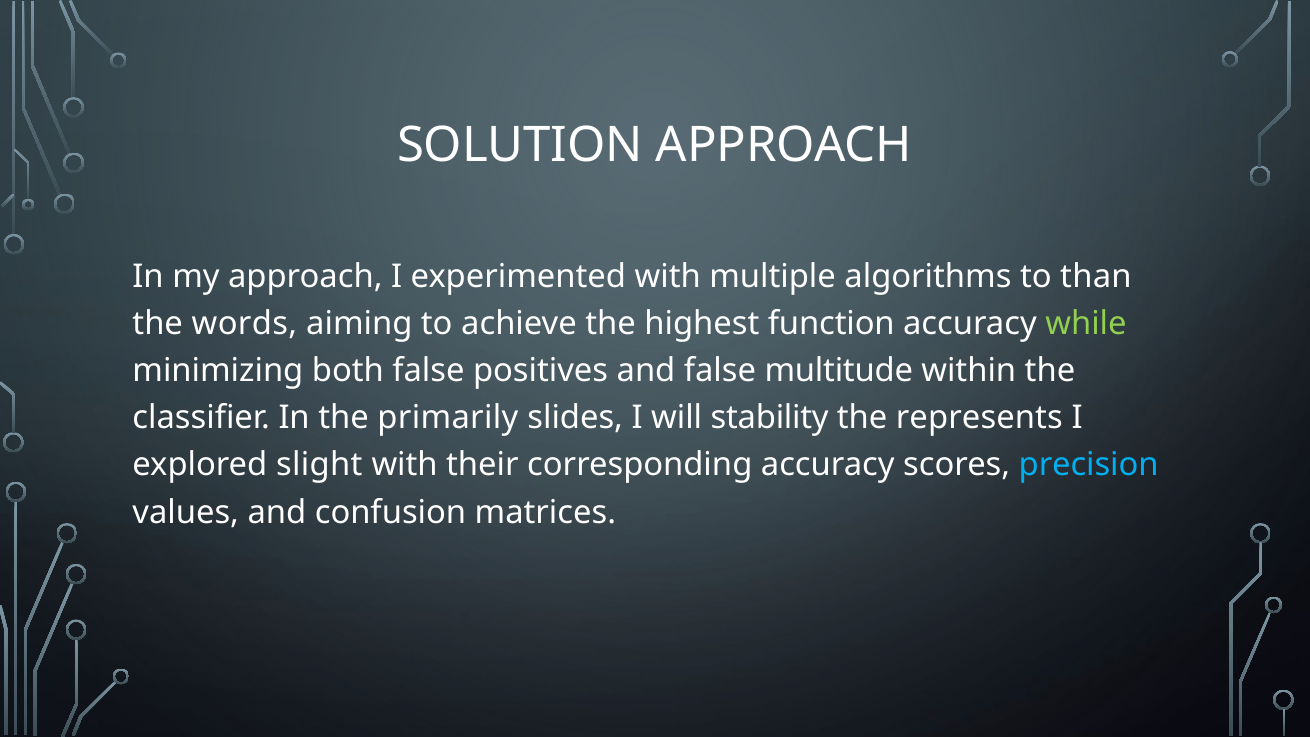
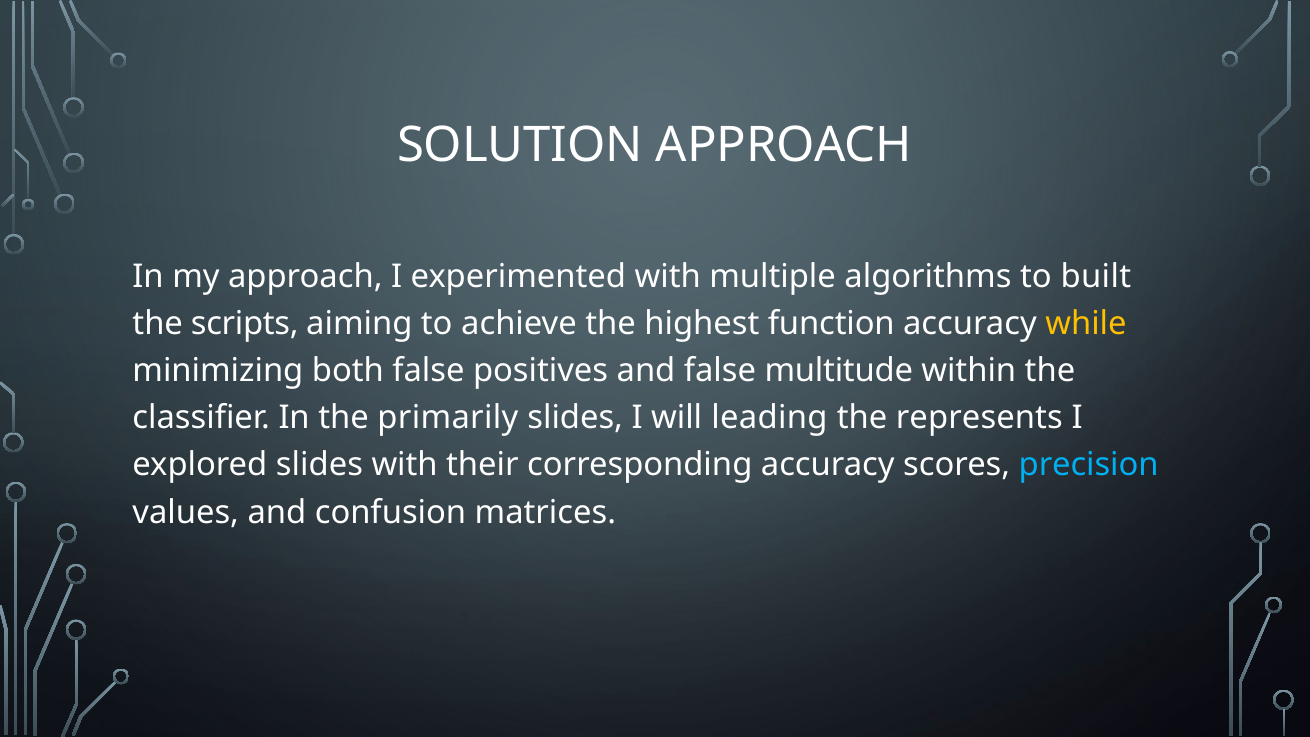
than: than -> built
words: words -> scripts
while colour: light green -> yellow
stability: stability -> leading
explored slight: slight -> slides
